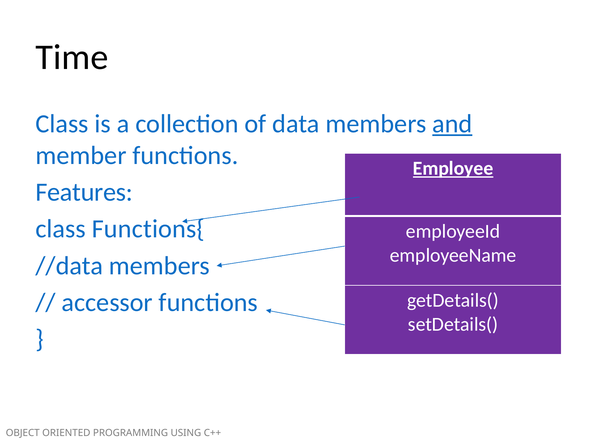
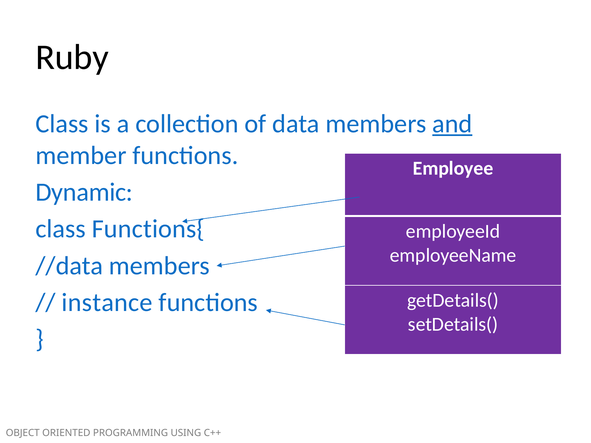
Time: Time -> Ruby
Employee underline: present -> none
Features: Features -> Dynamic
accessor: accessor -> instance
